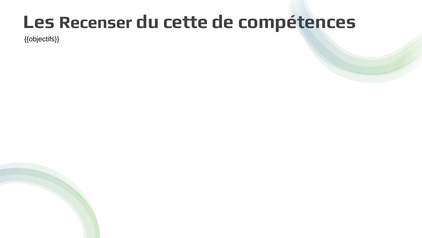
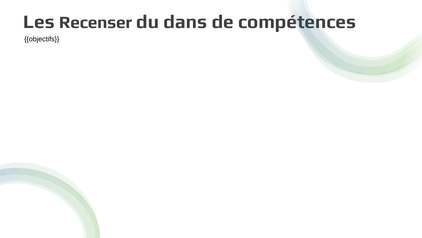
cette: cette -> dans
